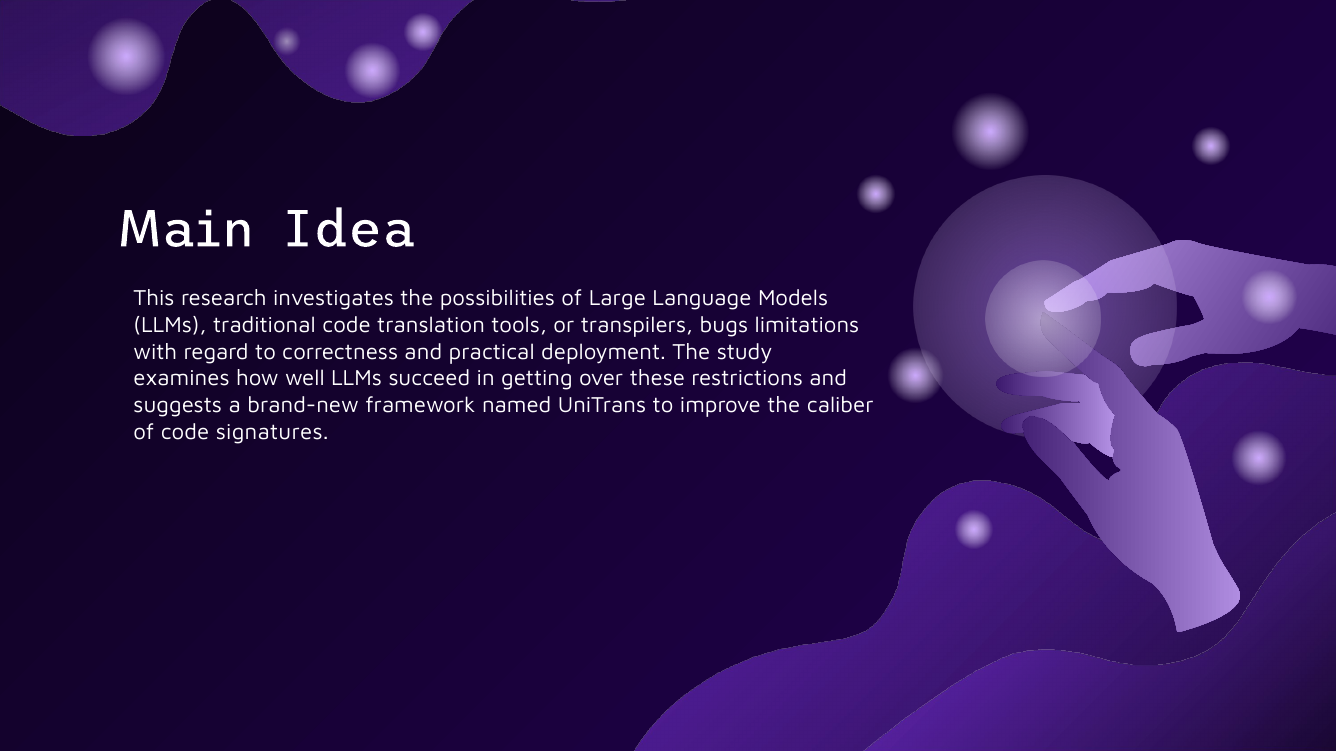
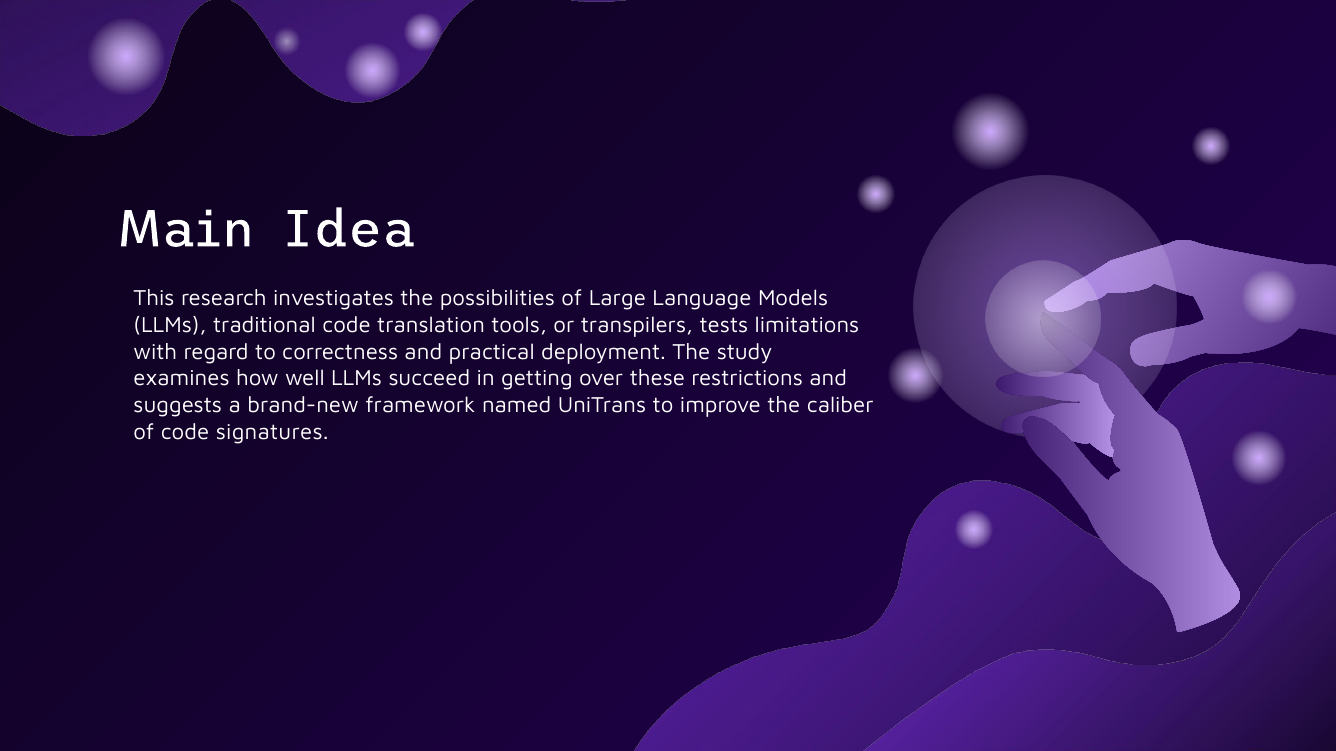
bugs: bugs -> tests
